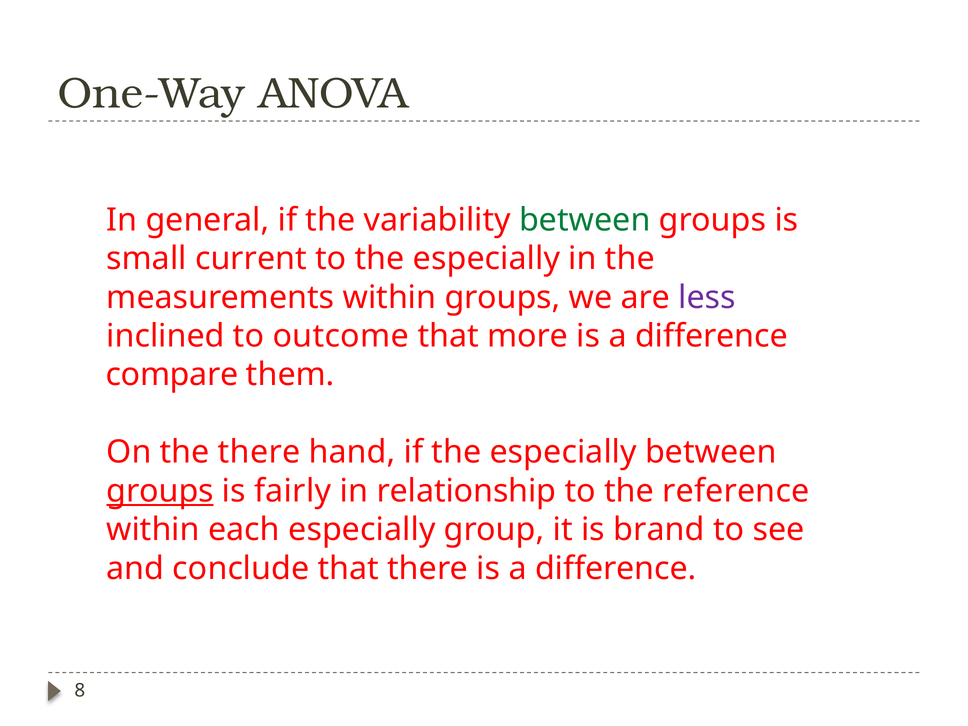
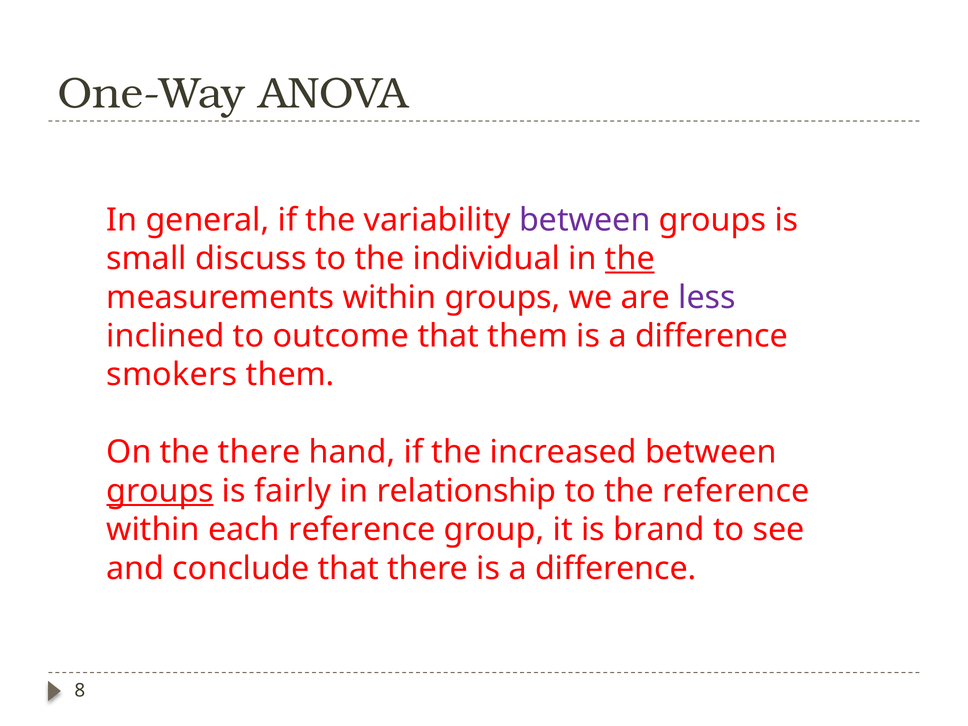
between at (585, 220) colour: green -> purple
current: current -> discuss
to the especially: especially -> individual
the at (630, 259) underline: none -> present
that more: more -> them
compare: compare -> smokers
if the especially: especially -> increased
each especially: especially -> reference
